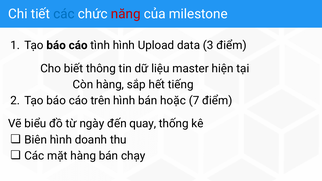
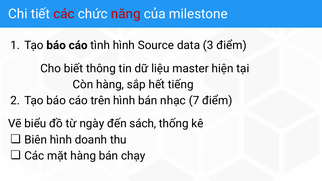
các at (64, 14) colour: blue -> red
Upload: Upload -> Source
hoặc: hoặc -> nhạc
quay: quay -> sách
